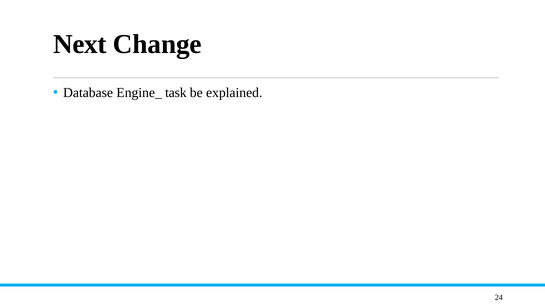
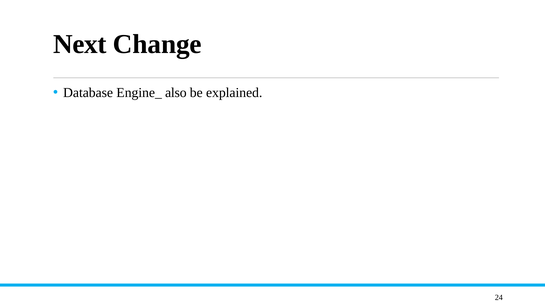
task: task -> also
